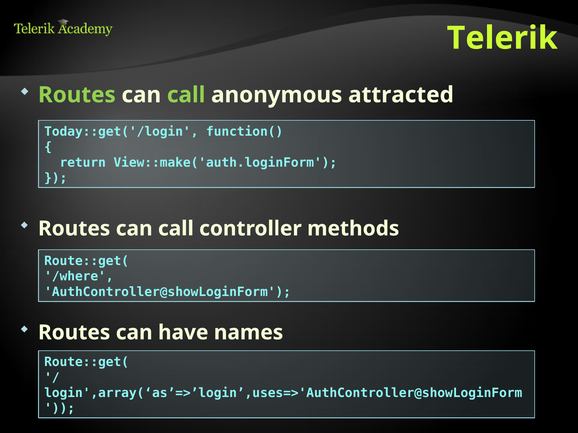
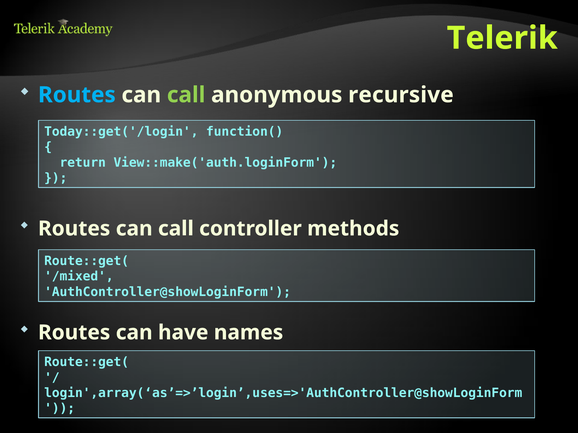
Routes at (77, 95) colour: light green -> light blue
attracted: attracted -> recursive
/where: /where -> /mixed
